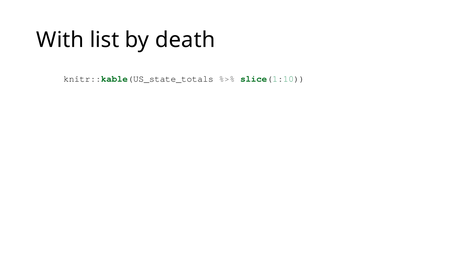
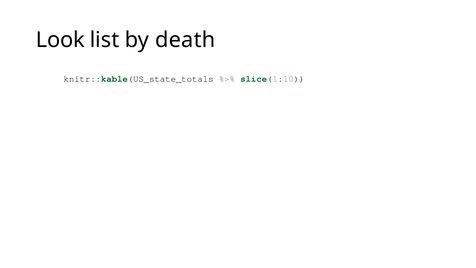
With: With -> Look
